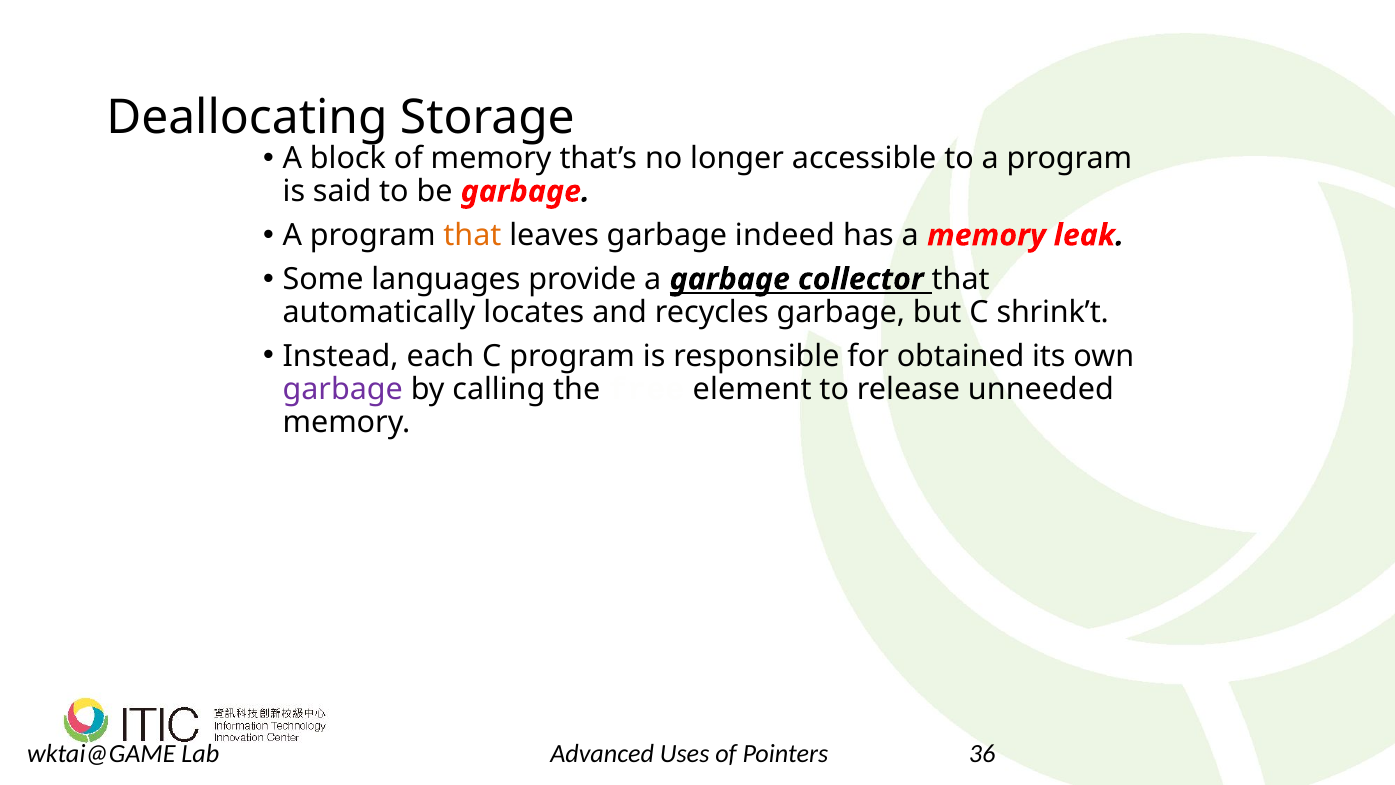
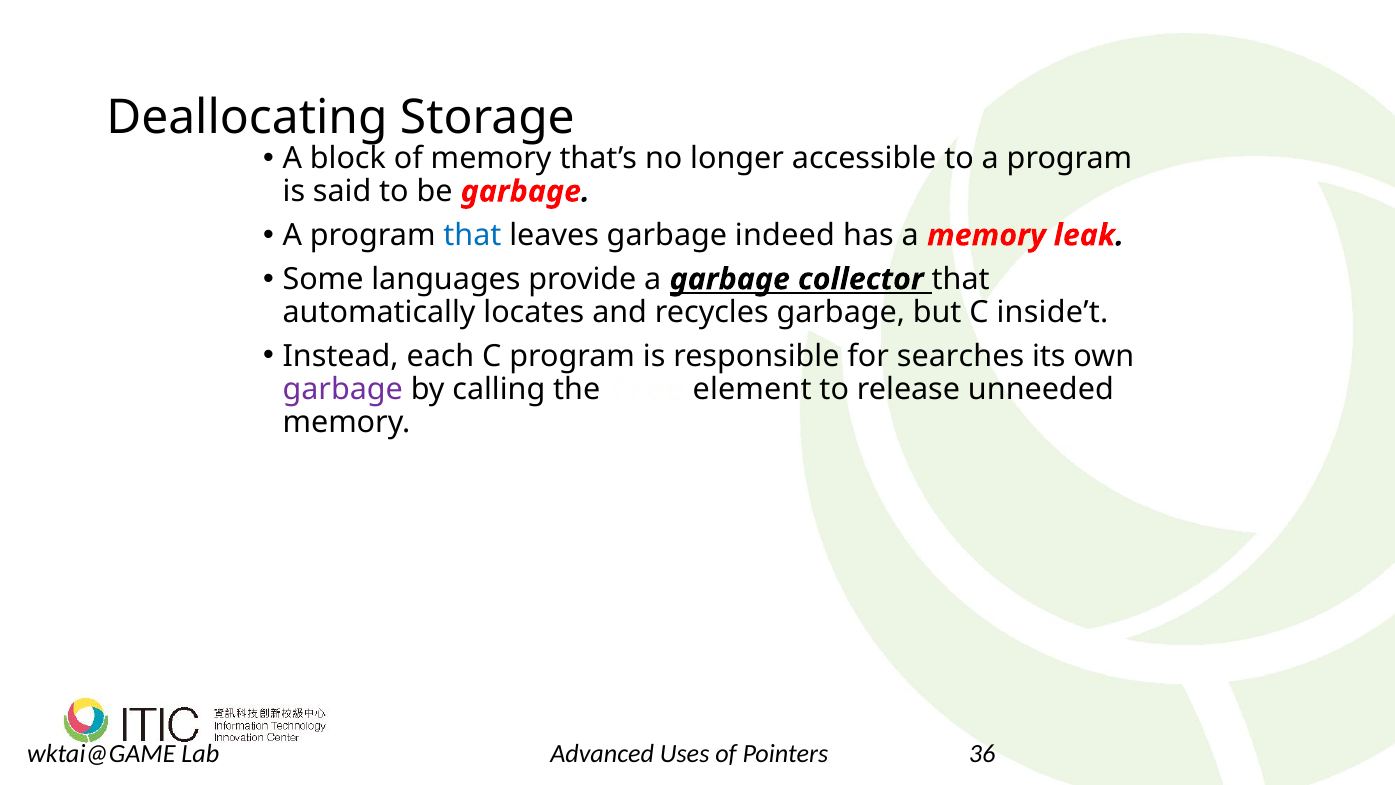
that at (472, 235) colour: orange -> blue
shrink’t: shrink’t -> inside’t
obtained: obtained -> searches
